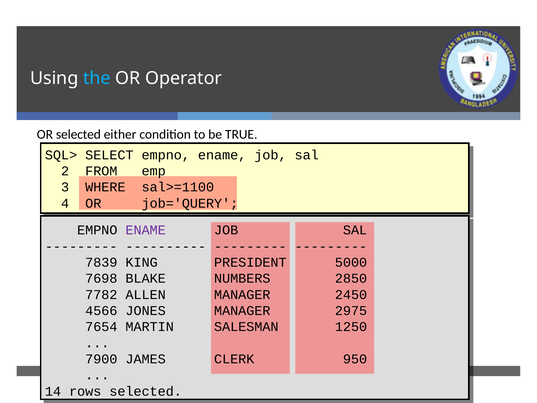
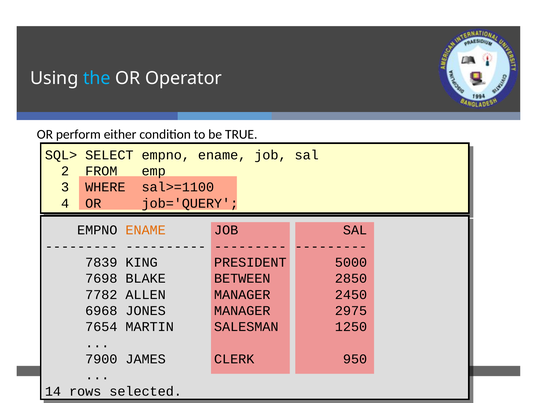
OR selected: selected -> perform
ENAME at (146, 230) colour: purple -> orange
NUMBERS: NUMBERS -> BETWEEN
4566: 4566 -> 6968
